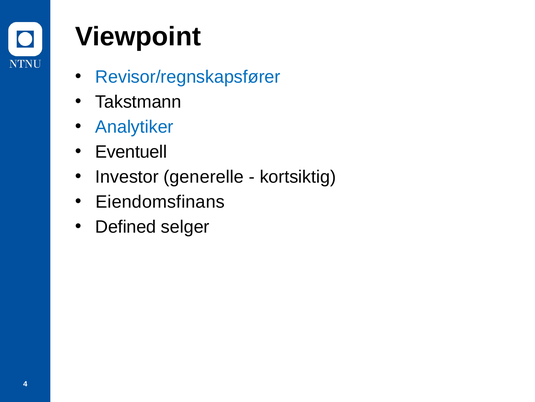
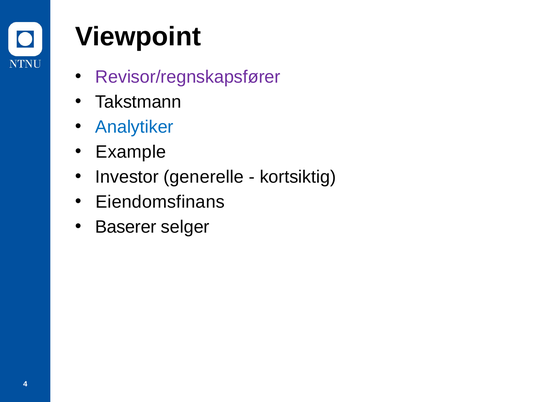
Revisor/regnskapsfører colour: blue -> purple
Eventuell: Eventuell -> Example
Defined: Defined -> Baserer
